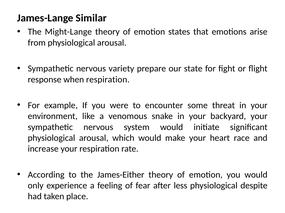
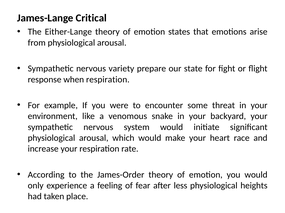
Similar: Similar -> Critical
Might-Lange: Might-Lange -> Either-Lange
James-Either: James-Either -> James-Order
despite: despite -> heights
